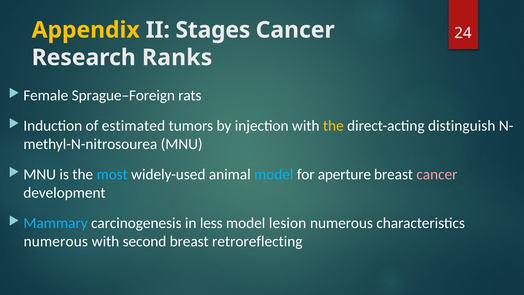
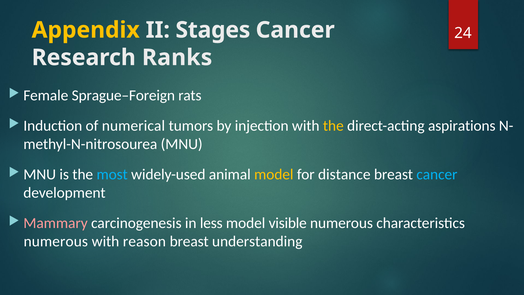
estimated: estimated -> numerical
distinguish: distinguish -> aspirations
model at (274, 174) colour: light blue -> yellow
aperture: aperture -> distance
cancer at (437, 174) colour: pink -> light blue
Mammary colour: light blue -> pink
lesion: lesion -> visible
second: second -> reason
retroreflecting: retroreflecting -> understanding
